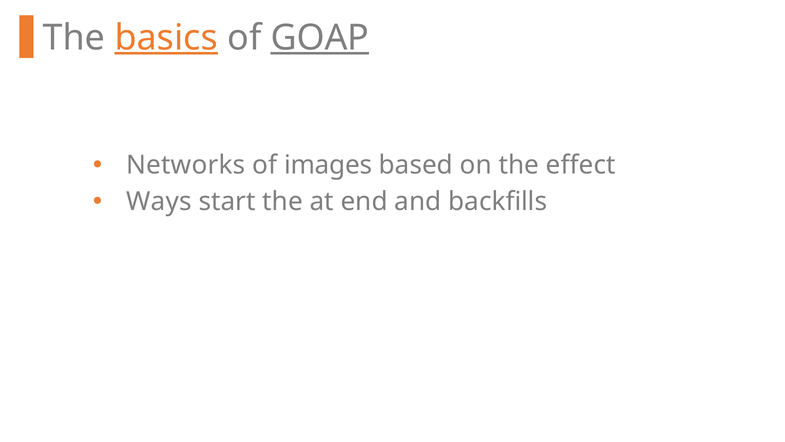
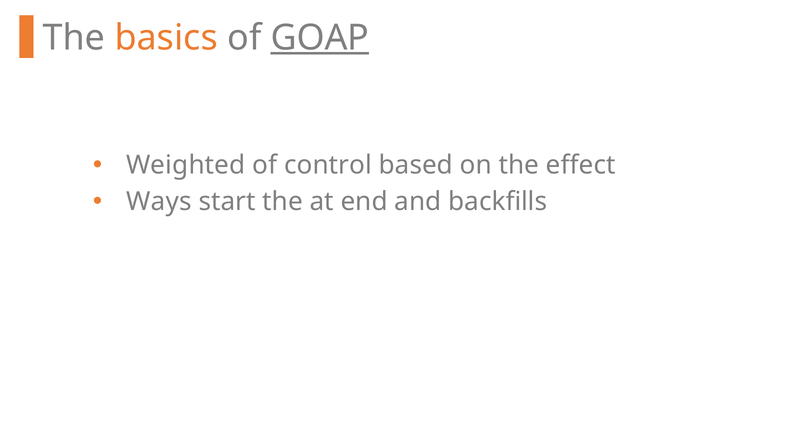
basics underline: present -> none
Networks: Networks -> Weighted
images: images -> control
